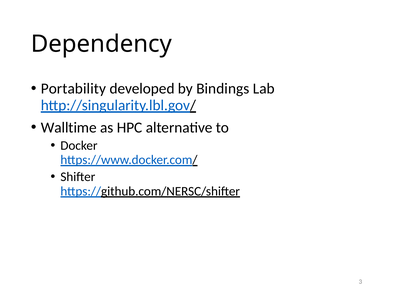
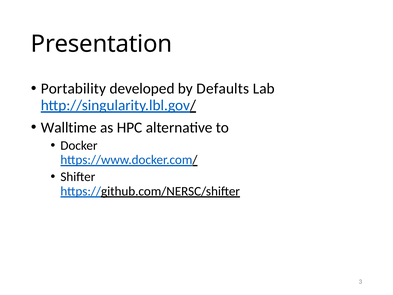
Dependency: Dependency -> Presentation
Bindings: Bindings -> Defaults
